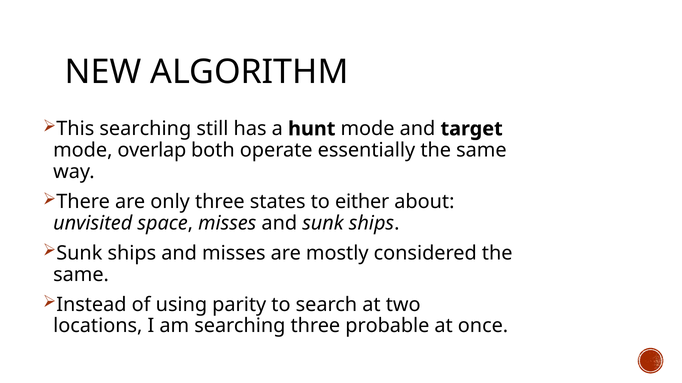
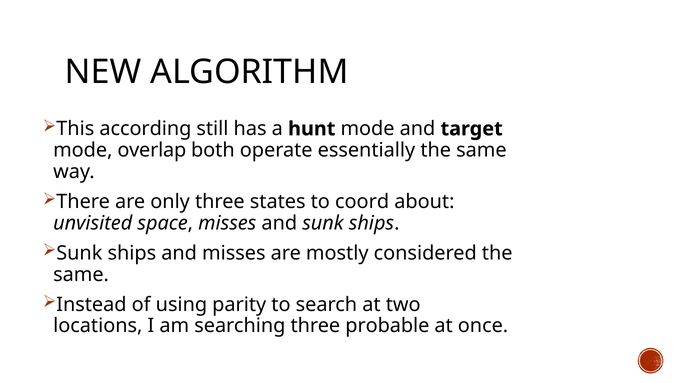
This searching: searching -> according
either: either -> coord
